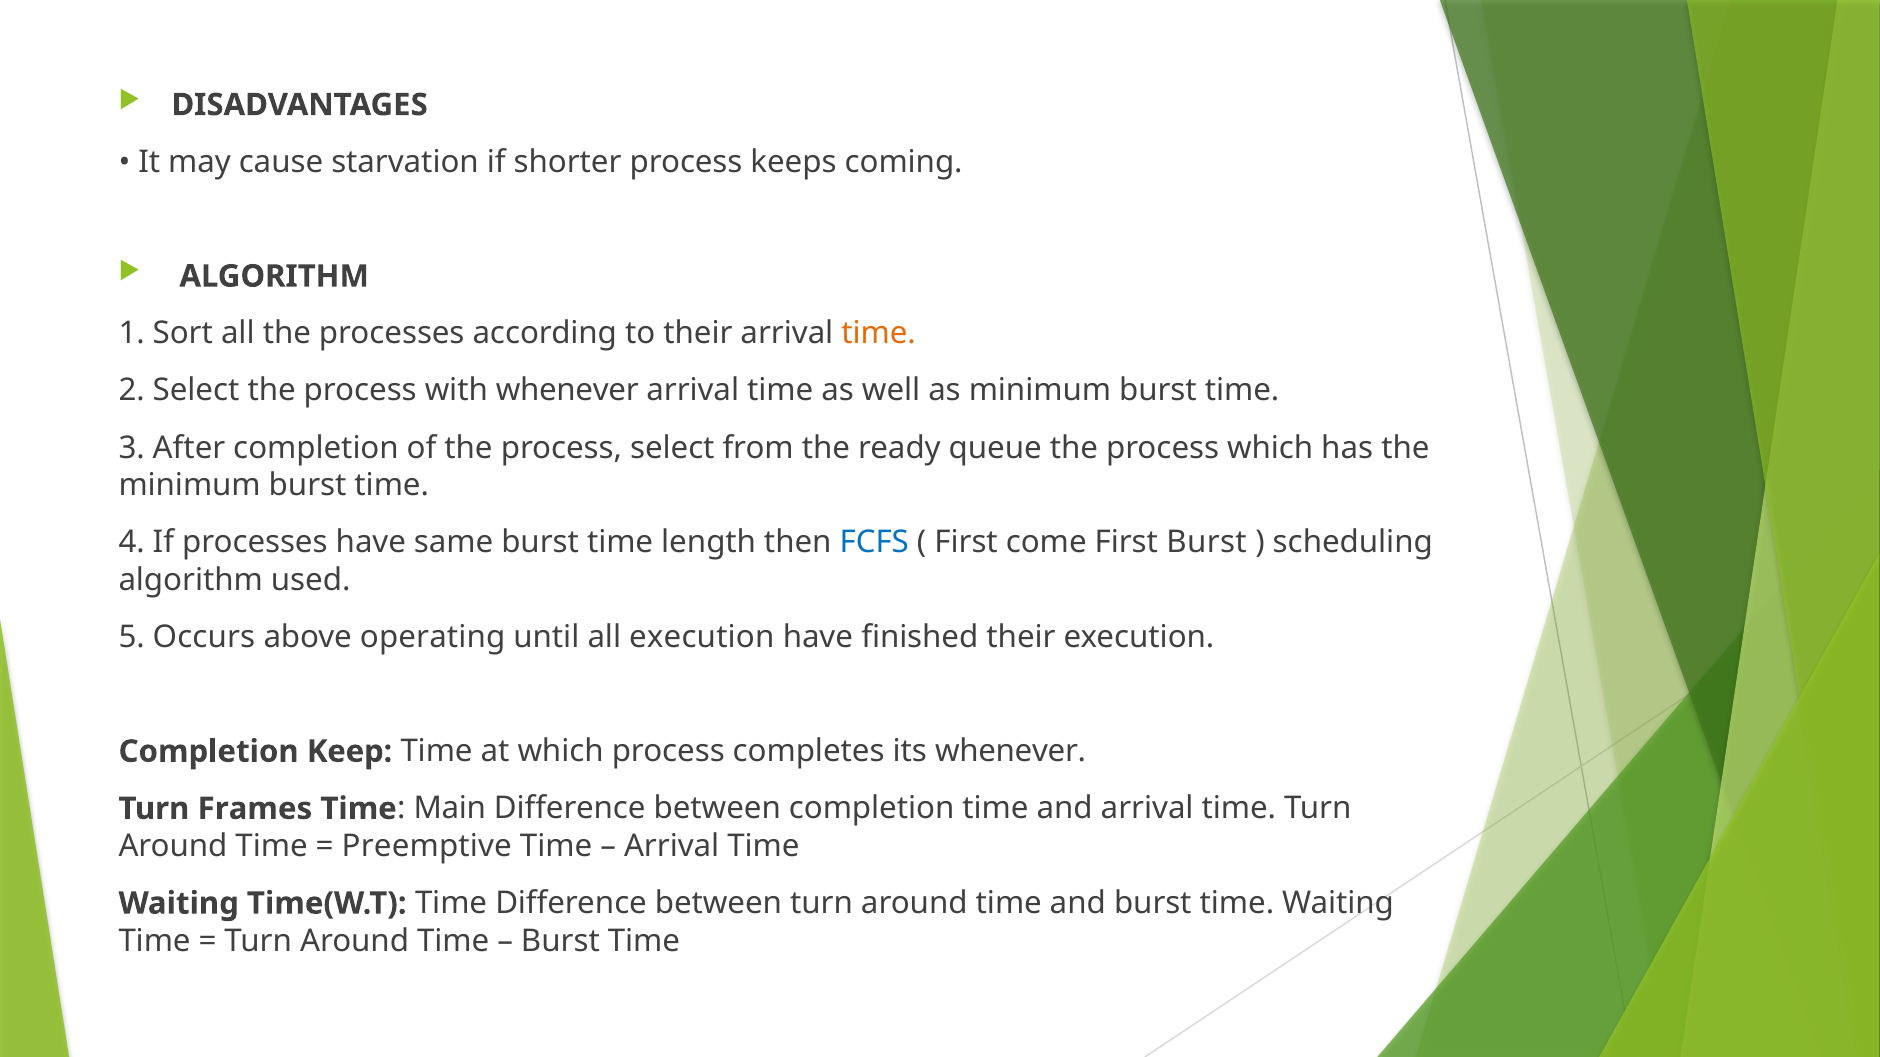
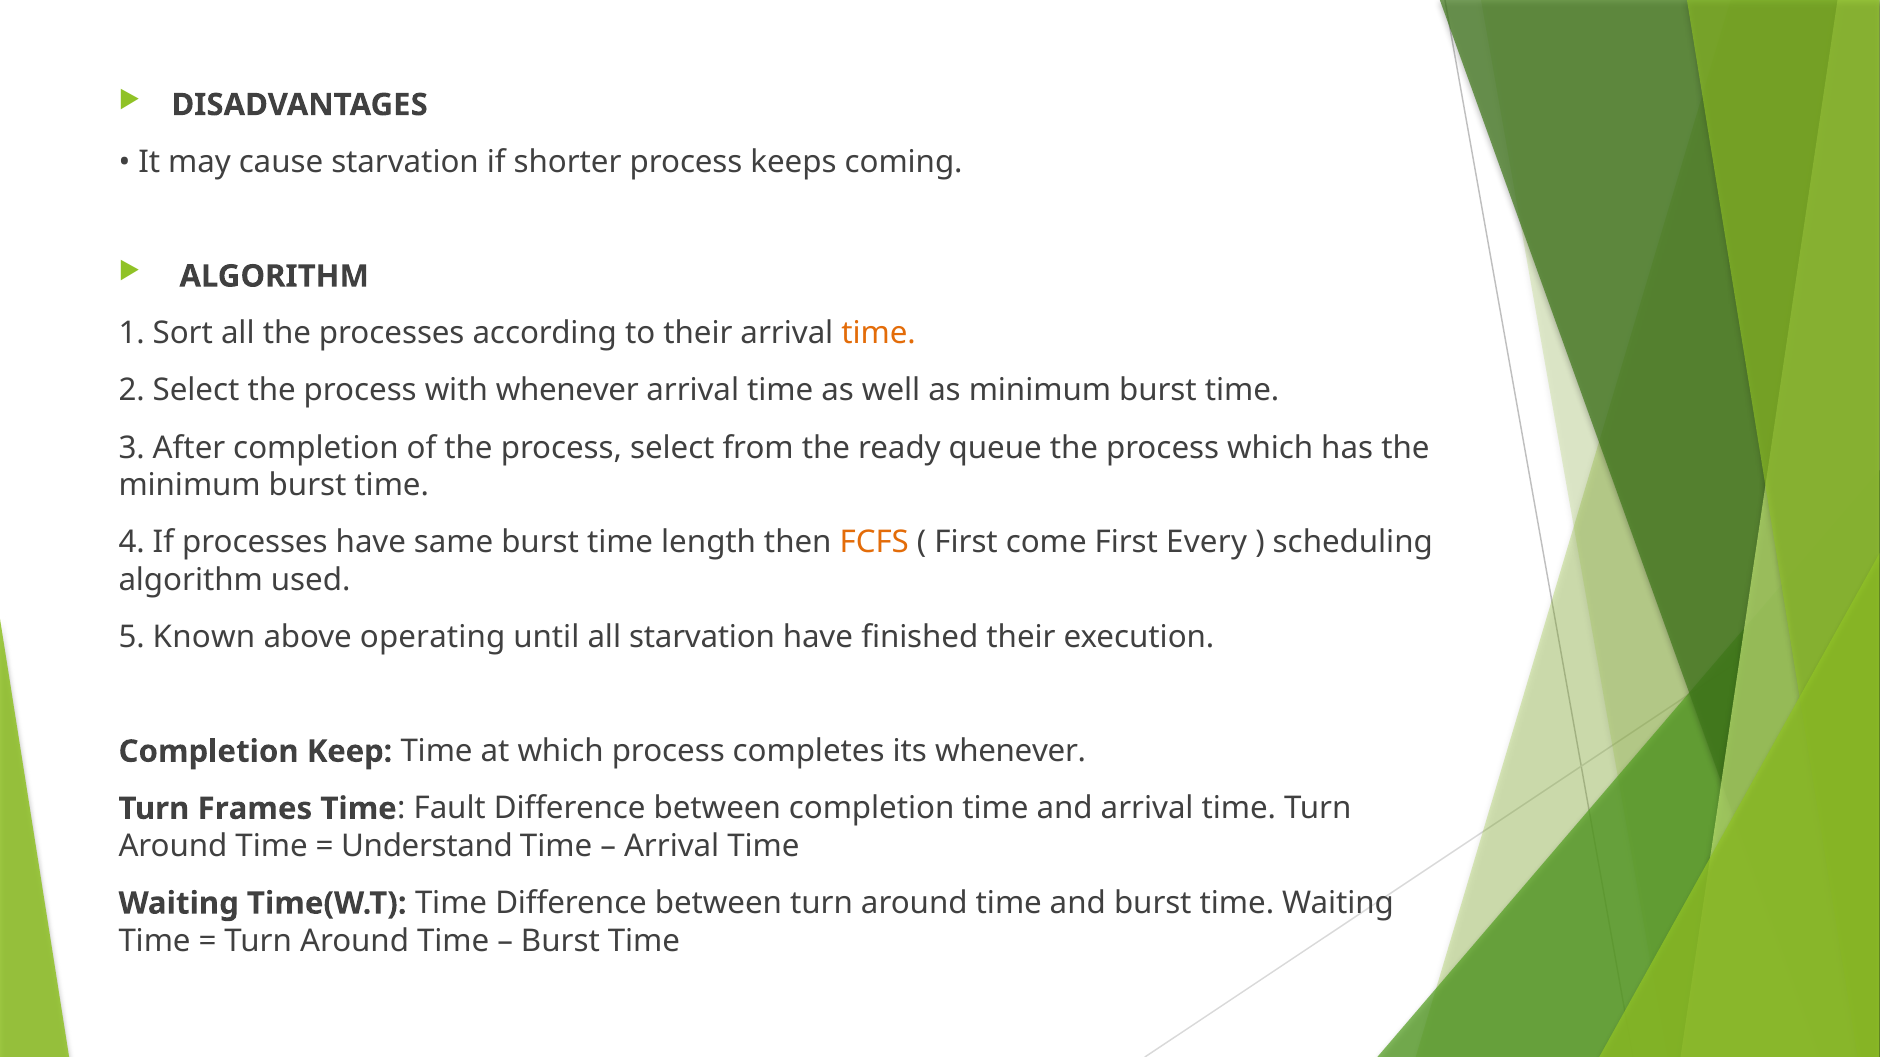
FCFS colour: blue -> orange
First Burst: Burst -> Every
Occurs: Occurs -> Known
all execution: execution -> starvation
Main: Main -> Fault
Preemptive: Preemptive -> Understand
